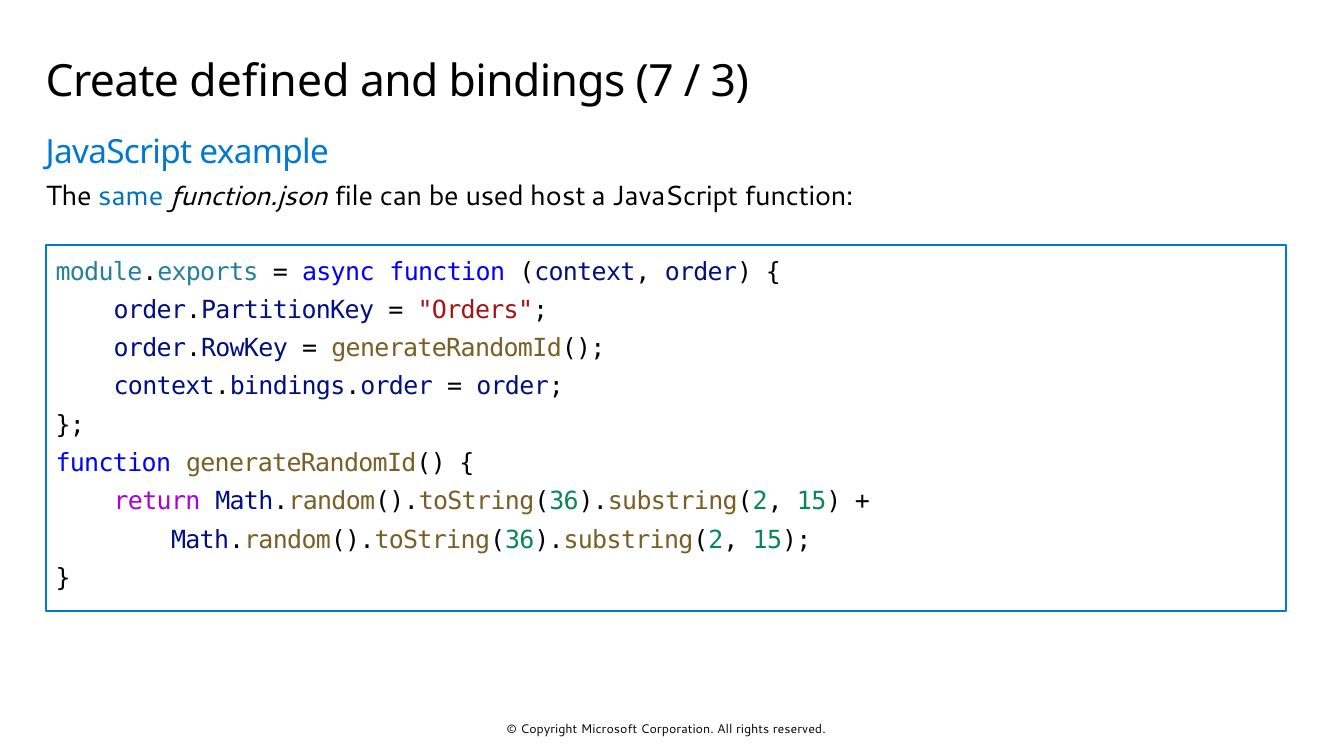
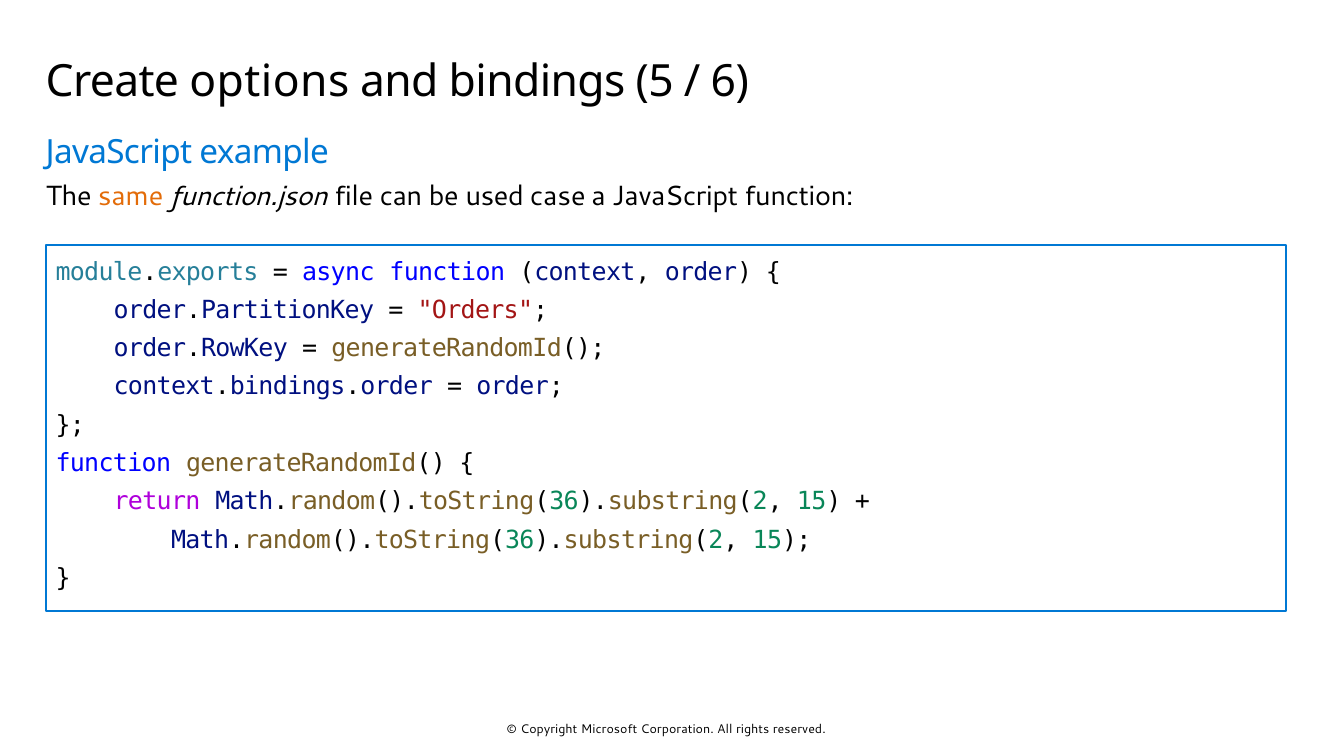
defined: defined -> options
7: 7 -> 5
3: 3 -> 6
same colour: blue -> orange
host: host -> case
